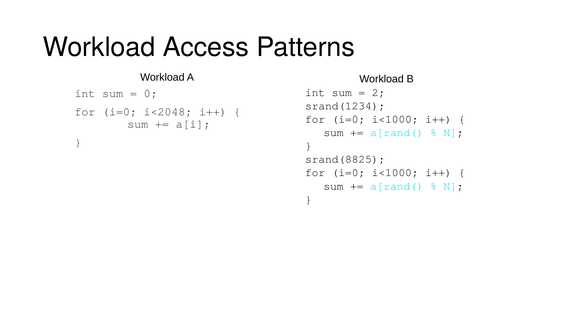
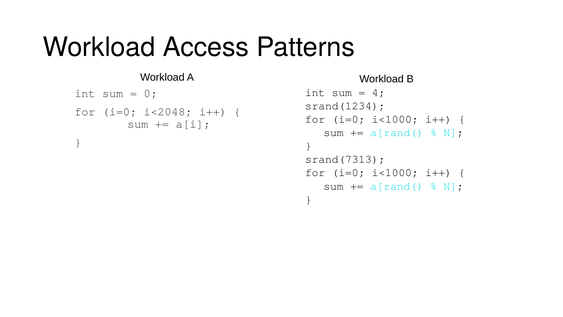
2: 2 -> 4
srand(8825: srand(8825 -> srand(7313
